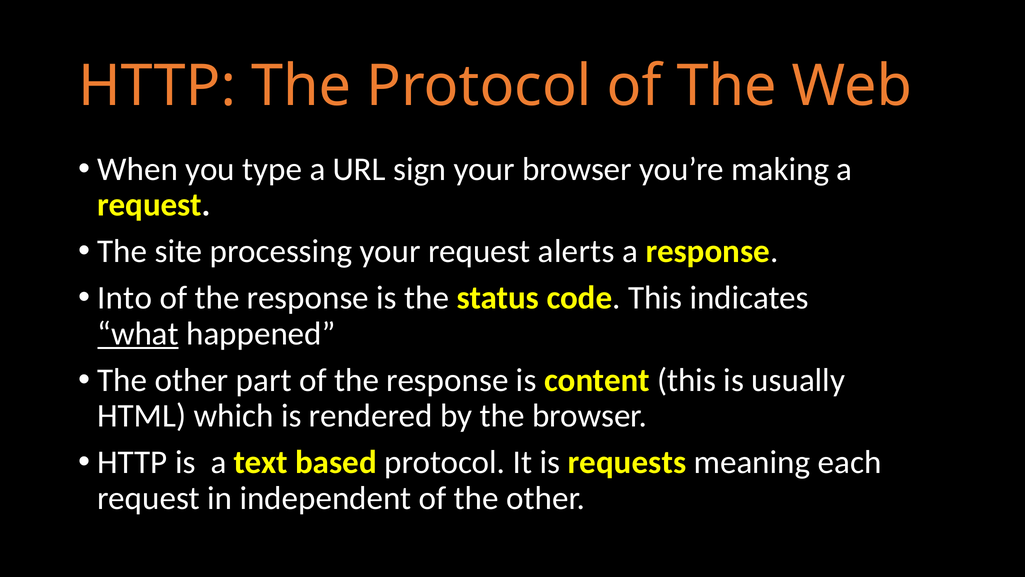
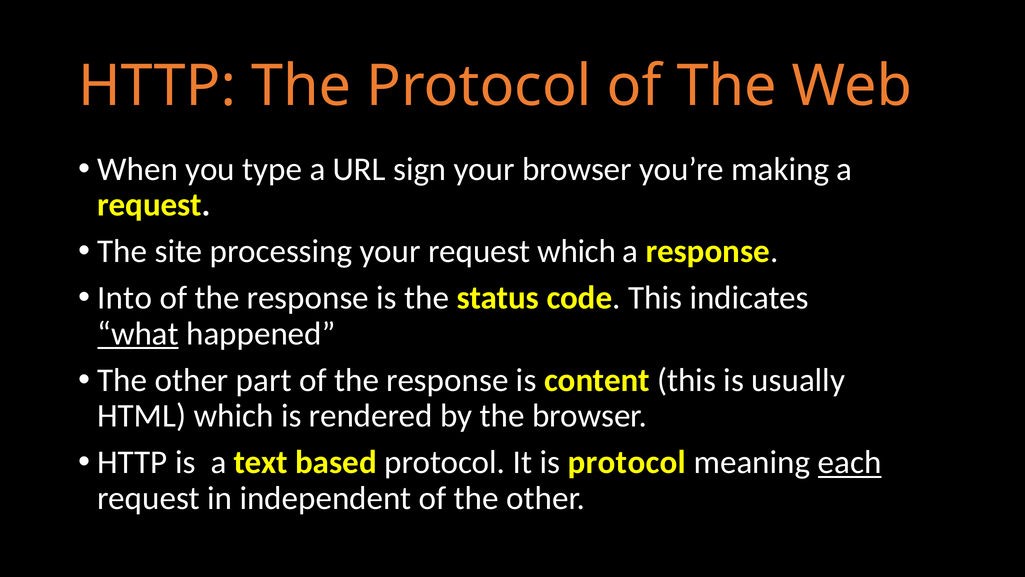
request alerts: alerts -> which
is requests: requests -> protocol
each underline: none -> present
